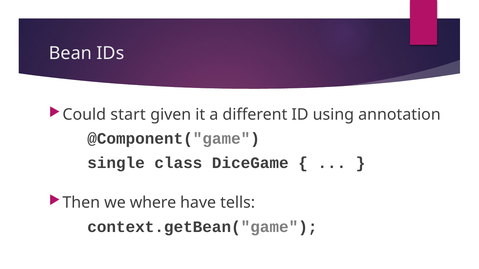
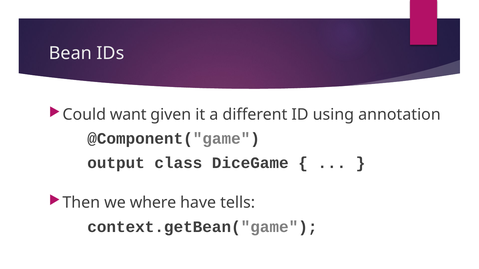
start: start -> want
single: single -> output
